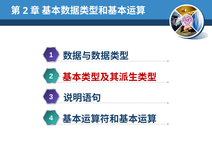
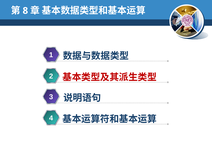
2 at (25, 11): 2 -> 8
